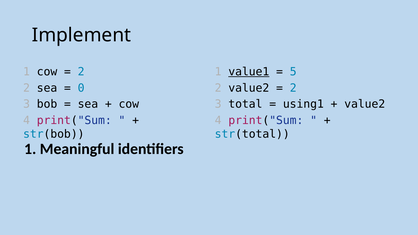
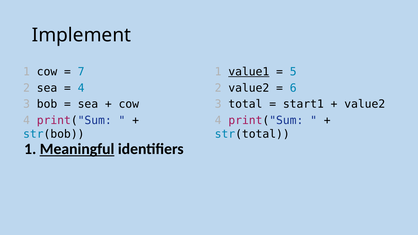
2 at (81, 72): 2 -> 7
0 at (81, 88): 0 -> 4
2 at (293, 88): 2 -> 6
using1: using1 -> start1
Meaningful underline: none -> present
